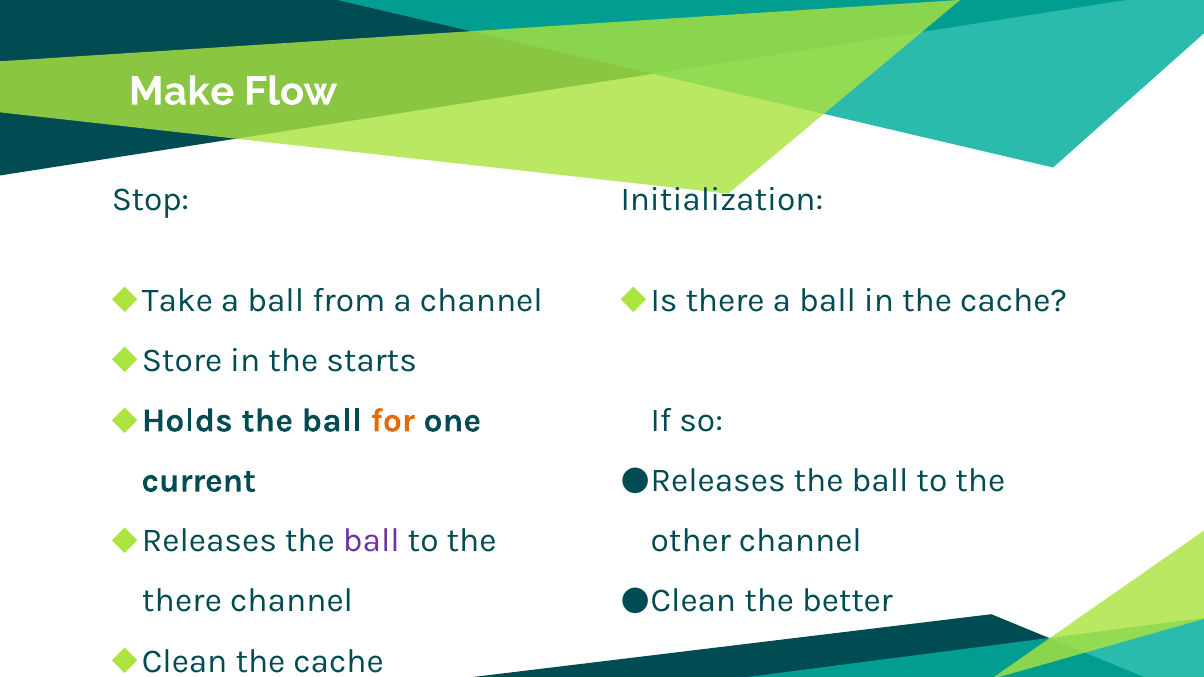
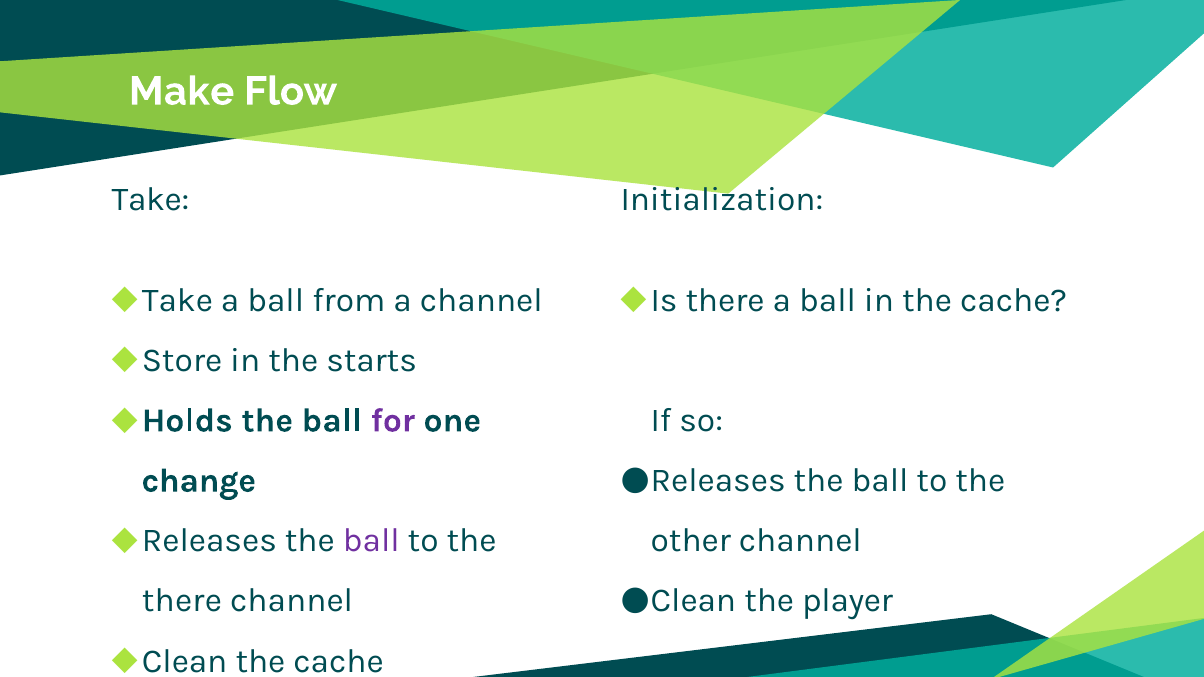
Stop at (150, 200): Stop -> Take
for colour: orange -> purple
current: current -> change
better: better -> player
